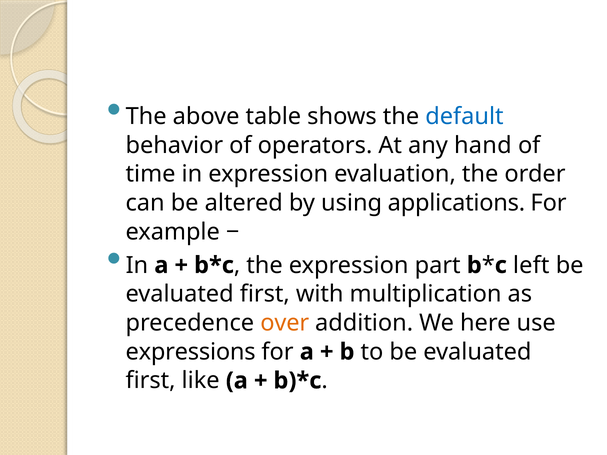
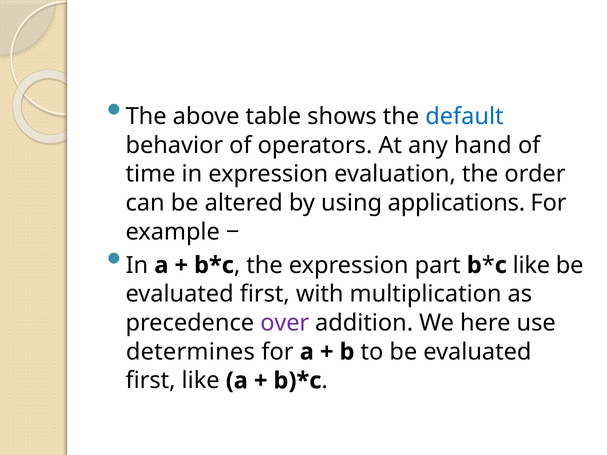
c left: left -> like
over colour: orange -> purple
expressions: expressions -> determines
